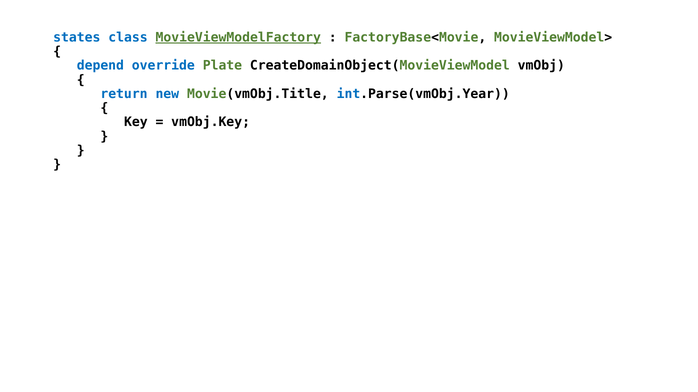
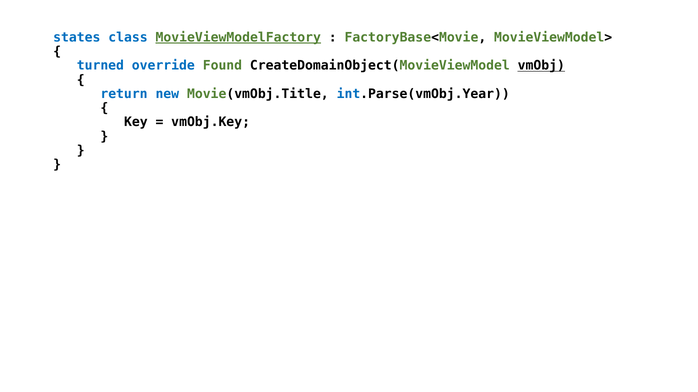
depend: depend -> turned
Plate: Plate -> Found
vmObj underline: none -> present
